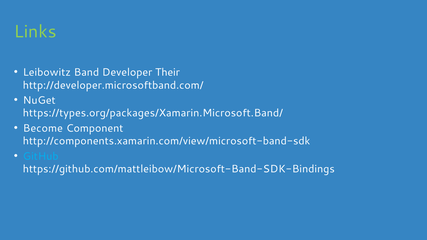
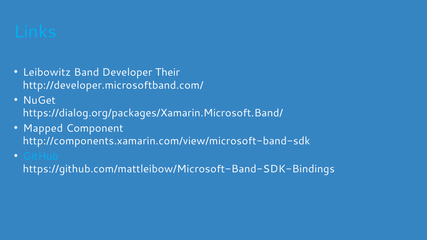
Links colour: light green -> light blue
https://types.org/packages/Xamarin.Microsoft.Band/: https://types.org/packages/Xamarin.Microsoft.Band/ -> https://dialog.org/packages/Xamarin.Microsoft.Band/
Become: Become -> Mapped
